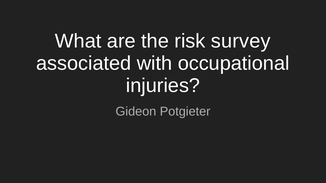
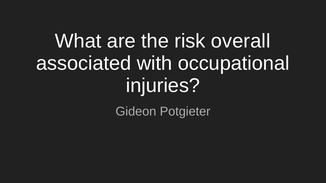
survey: survey -> overall
